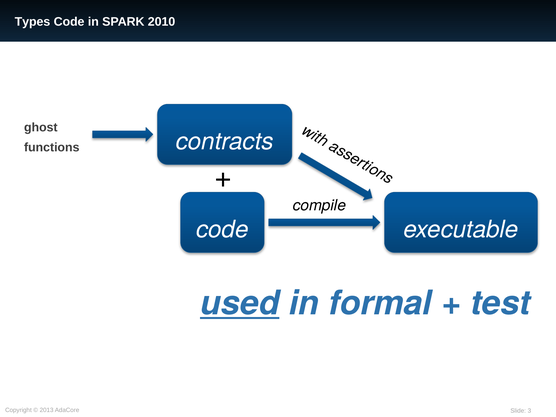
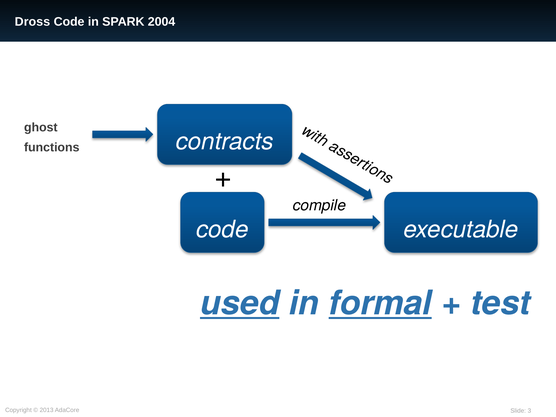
Types: Types -> Dross
2010: 2010 -> 2004
formal underline: none -> present
